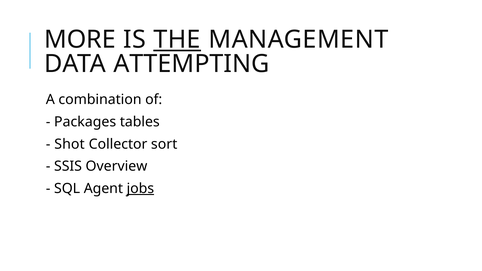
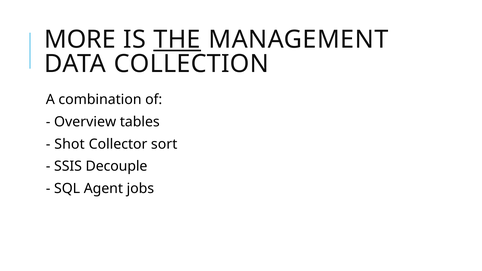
ATTEMPTING: ATTEMPTING -> COLLECTION
Packages: Packages -> Overview
Overview: Overview -> Decouple
jobs underline: present -> none
